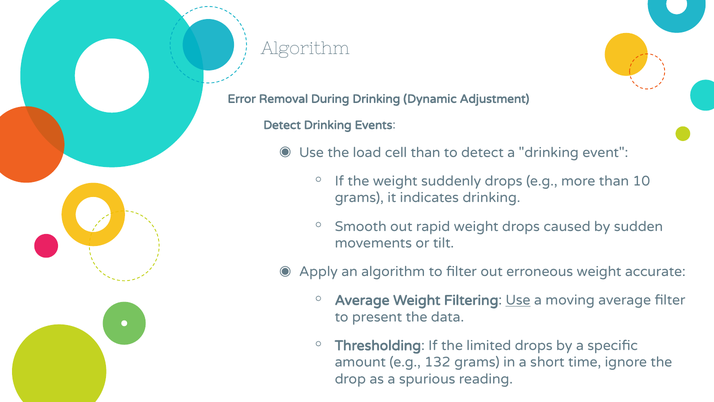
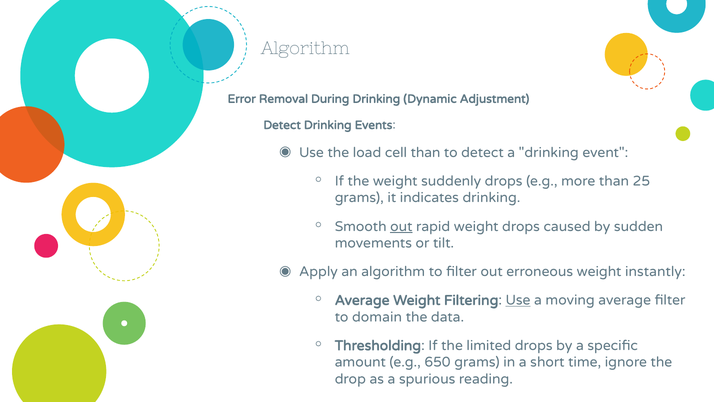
10: 10 -> 25
out at (401, 226) underline: none -> present
accurate: accurate -> instantly
present: present -> domain
132: 132 -> 650
